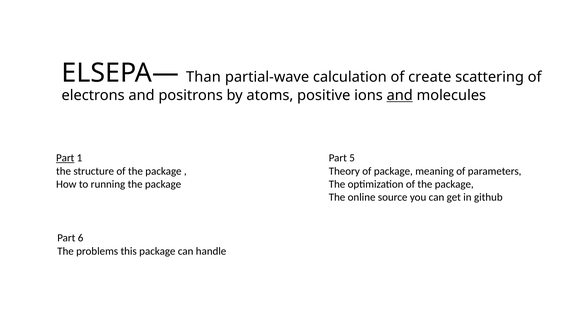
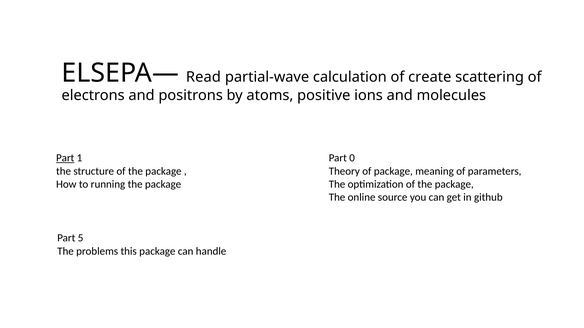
Than: Than -> Read
and at (400, 95) underline: present -> none
5: 5 -> 0
6: 6 -> 5
